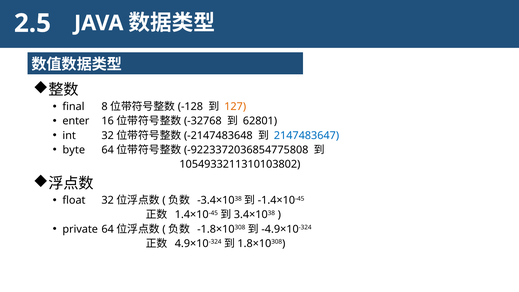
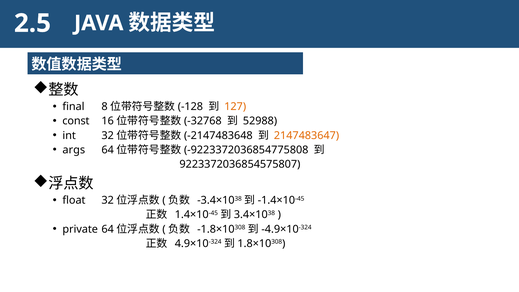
enter: enter -> const
62801: 62801 -> 52988
2147483647 colour: blue -> orange
byte: byte -> args
1054933211310103802: 1054933211310103802 -> 9223372036854575807
